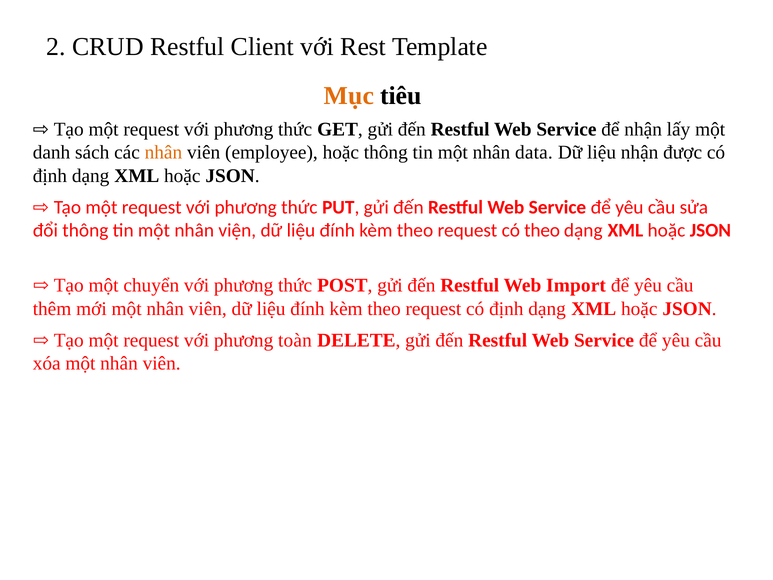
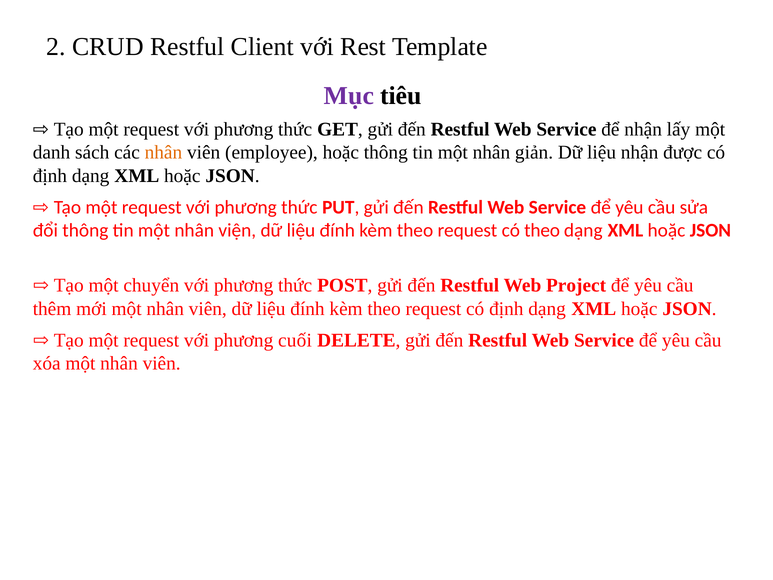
Mục colour: orange -> purple
data: data -> giản
Import: Import -> Project
toàn: toàn -> cuối
